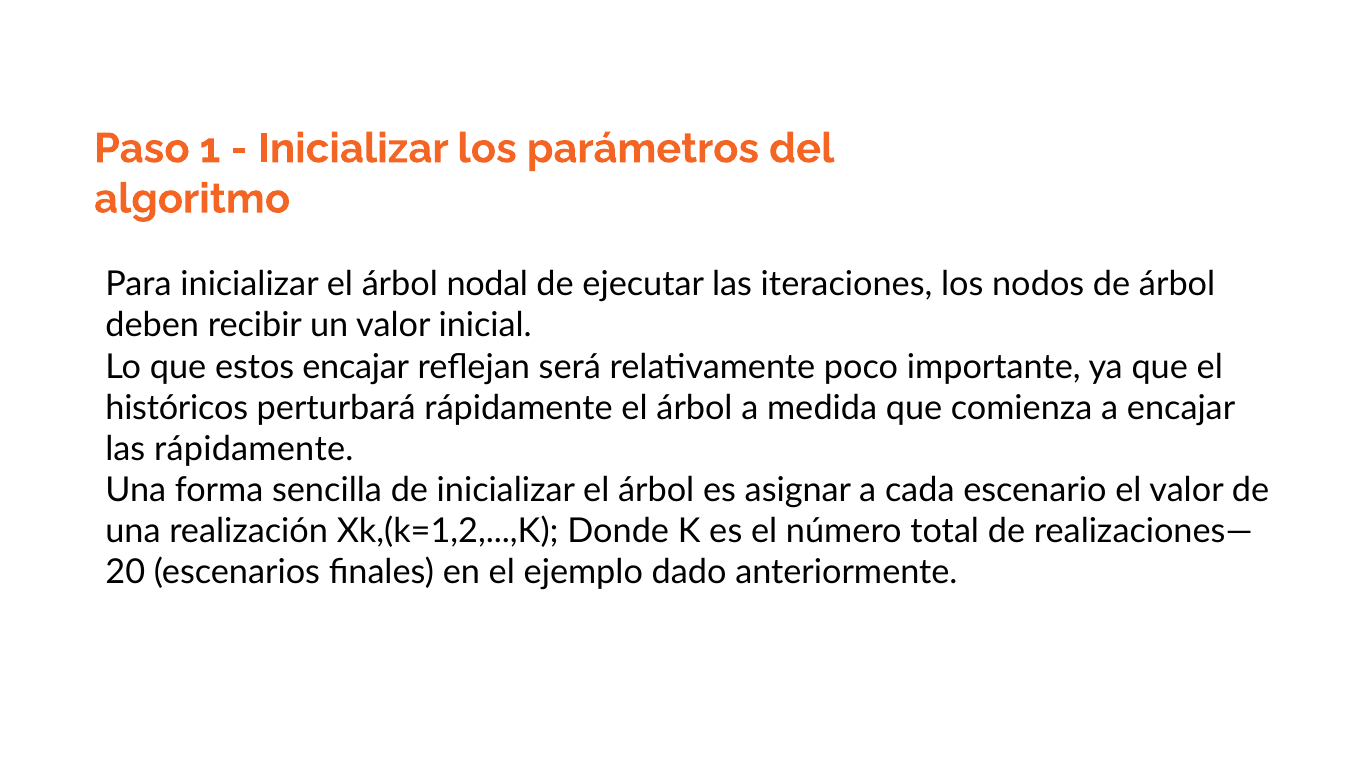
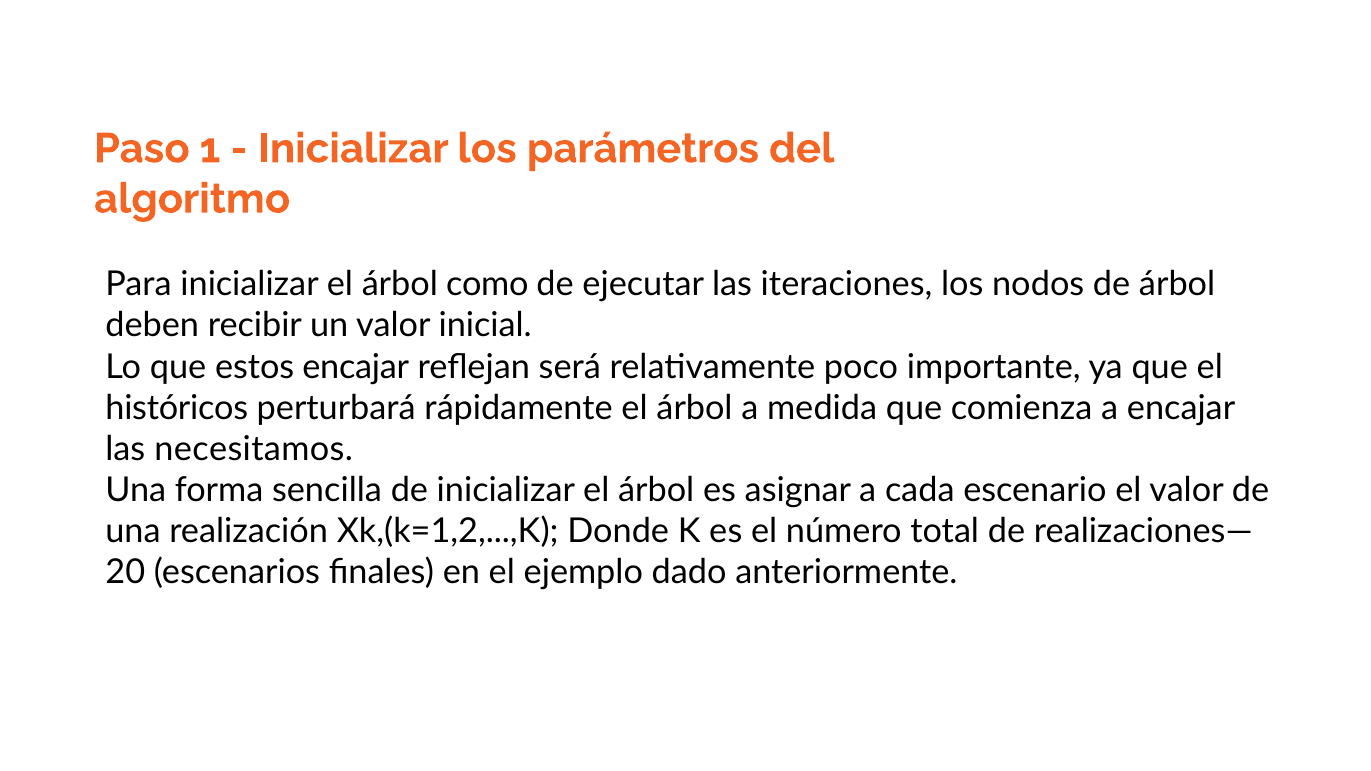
nodal: nodal -> como
las rápidamente: rápidamente -> necesitamos
